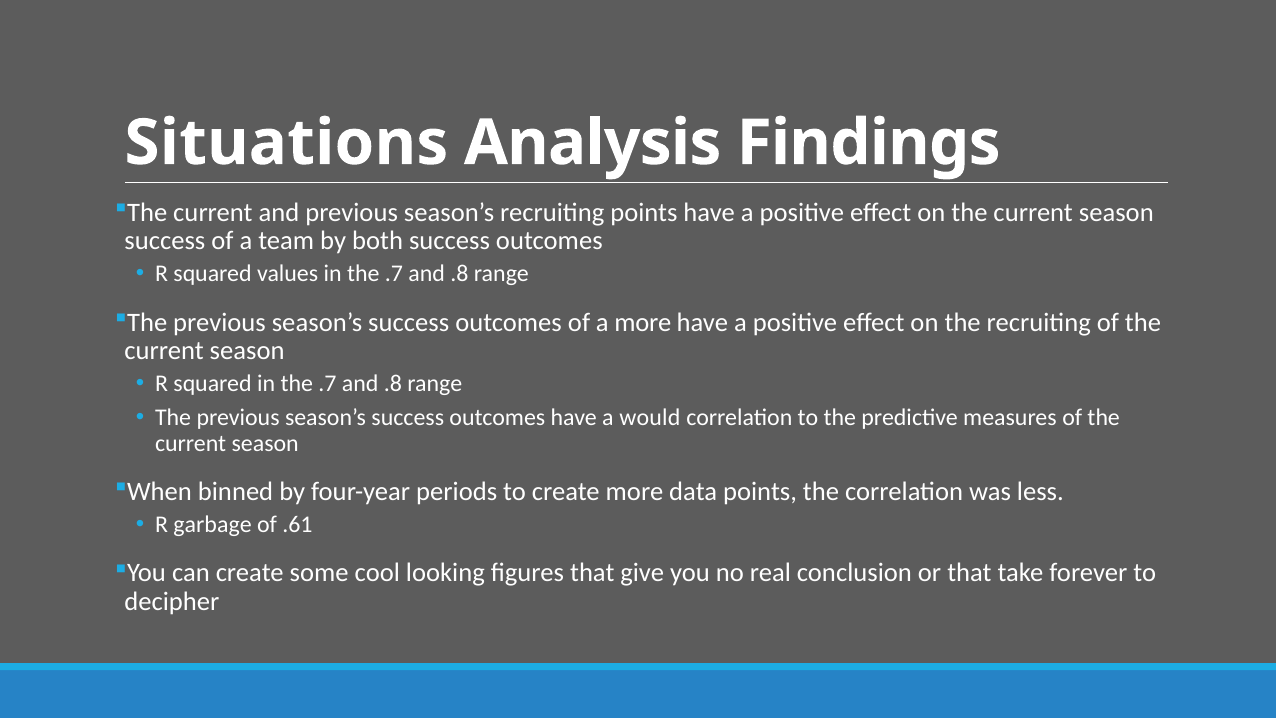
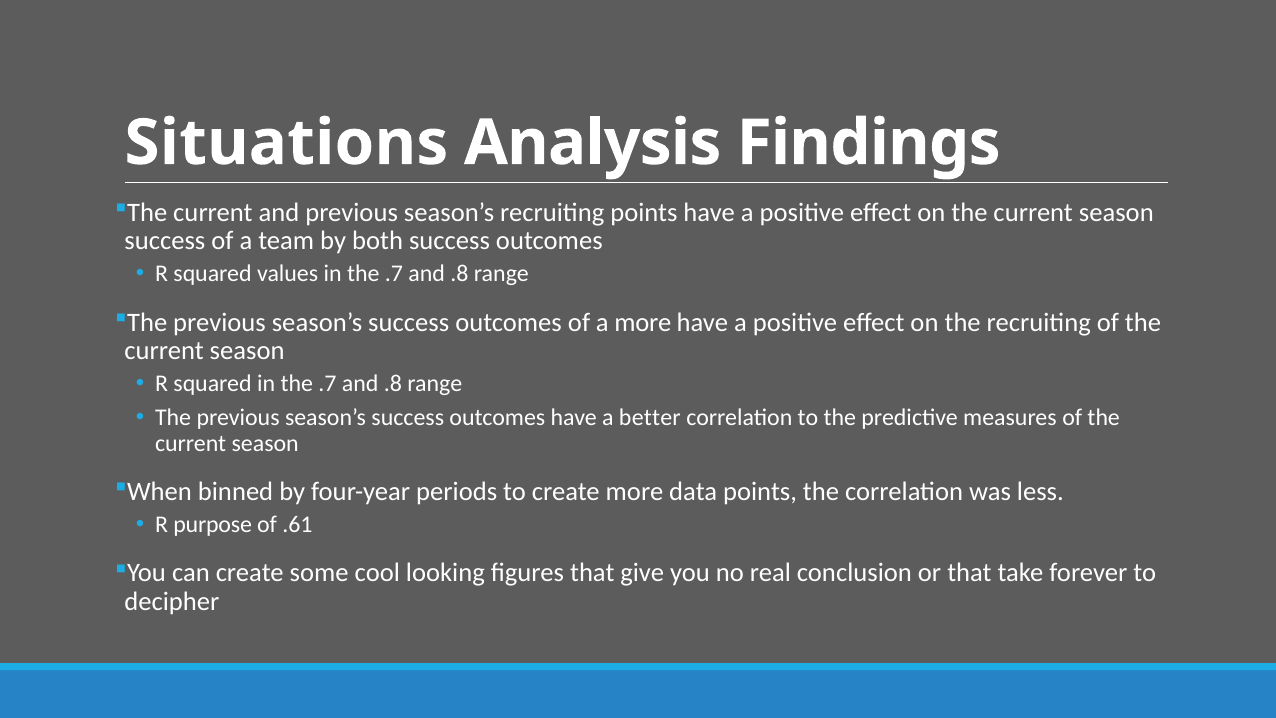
would: would -> better
garbage: garbage -> purpose
